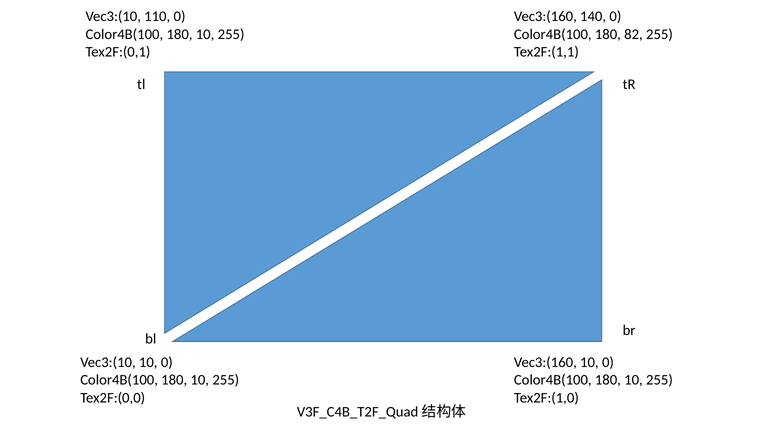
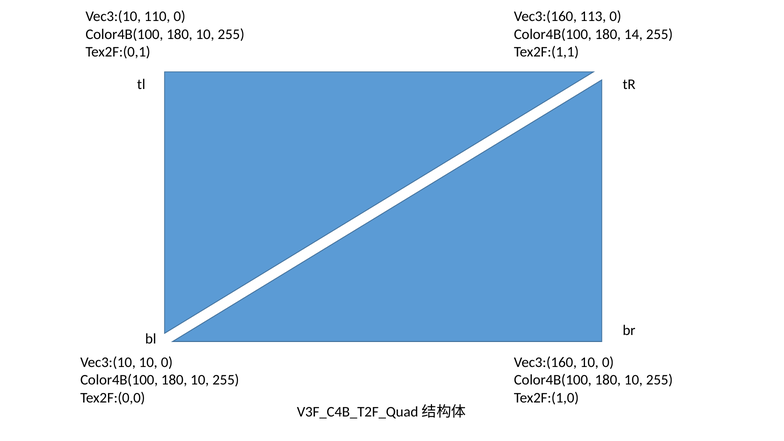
140: 140 -> 113
82: 82 -> 14
